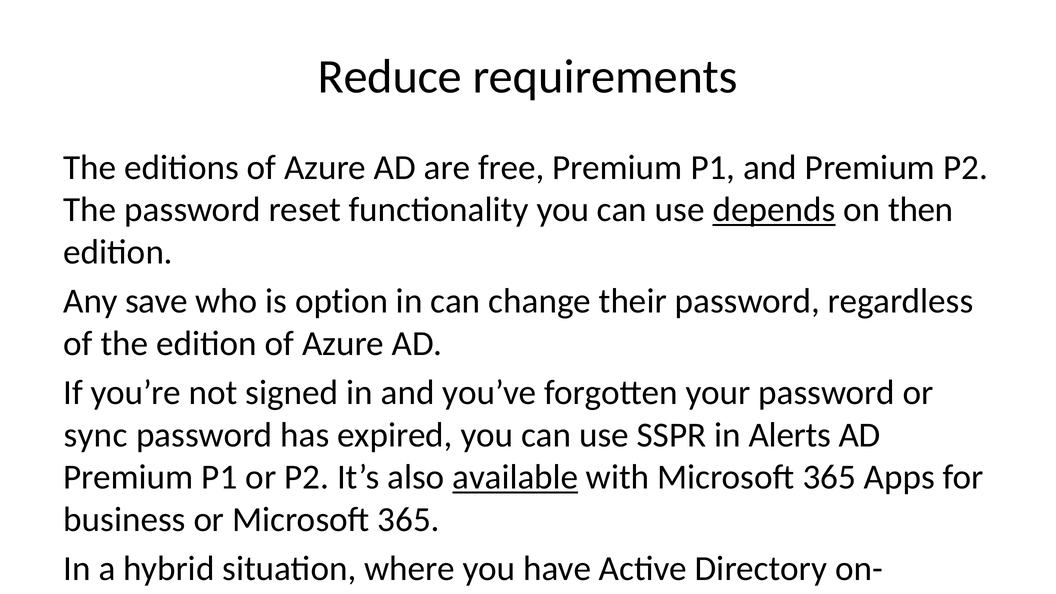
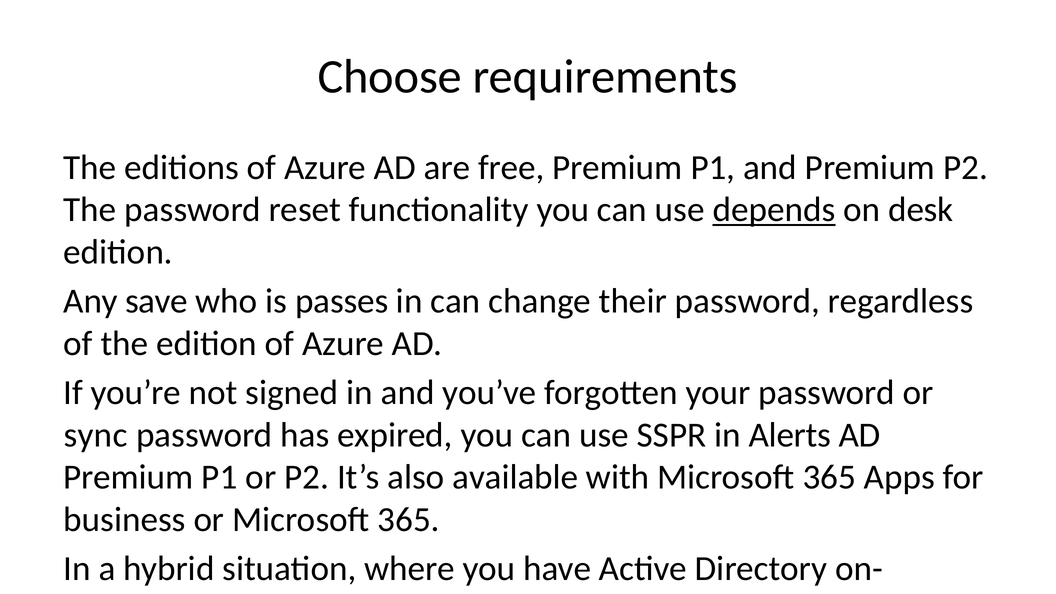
Reduce: Reduce -> Choose
then: then -> desk
option: option -> passes
available at (515, 477) underline: present -> none
